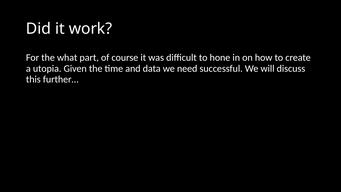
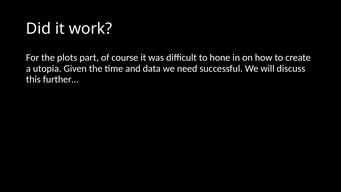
what: what -> plots
